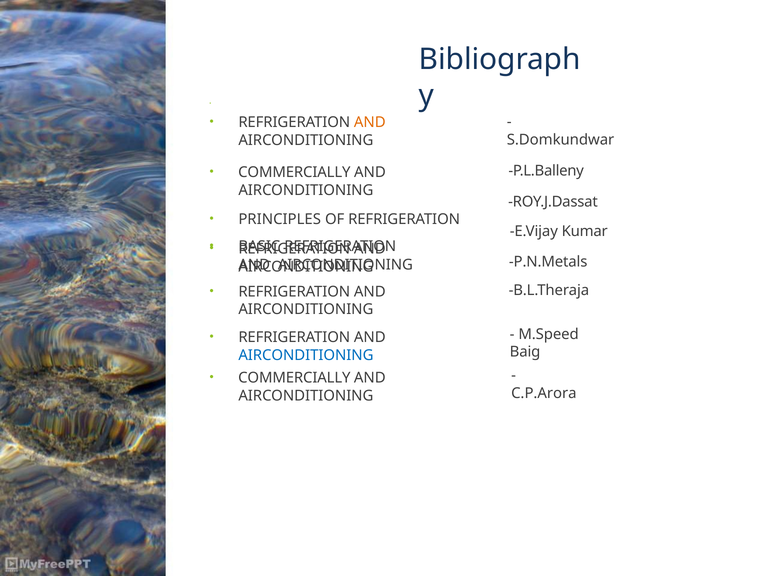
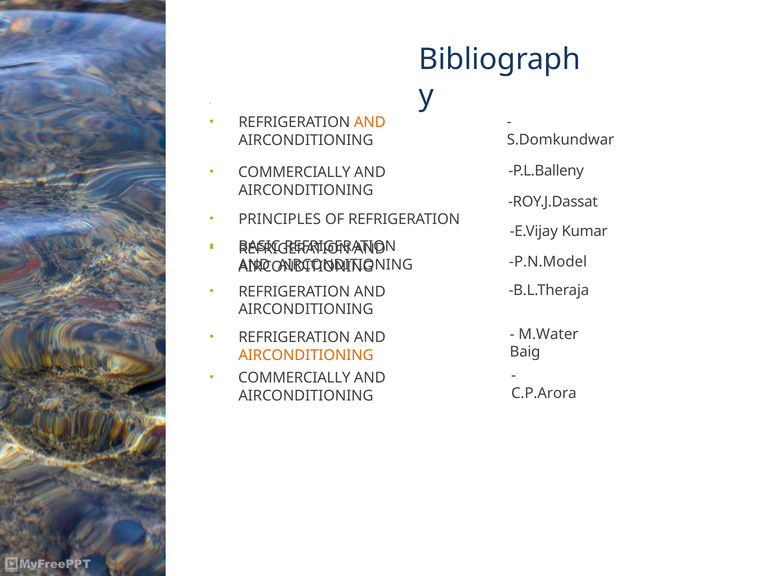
P.N.Metals: P.N.Metals -> P.N.Model
M.Speed: M.Speed -> M.Water
AIRCONDITIONING at (306, 355) colour: blue -> orange
